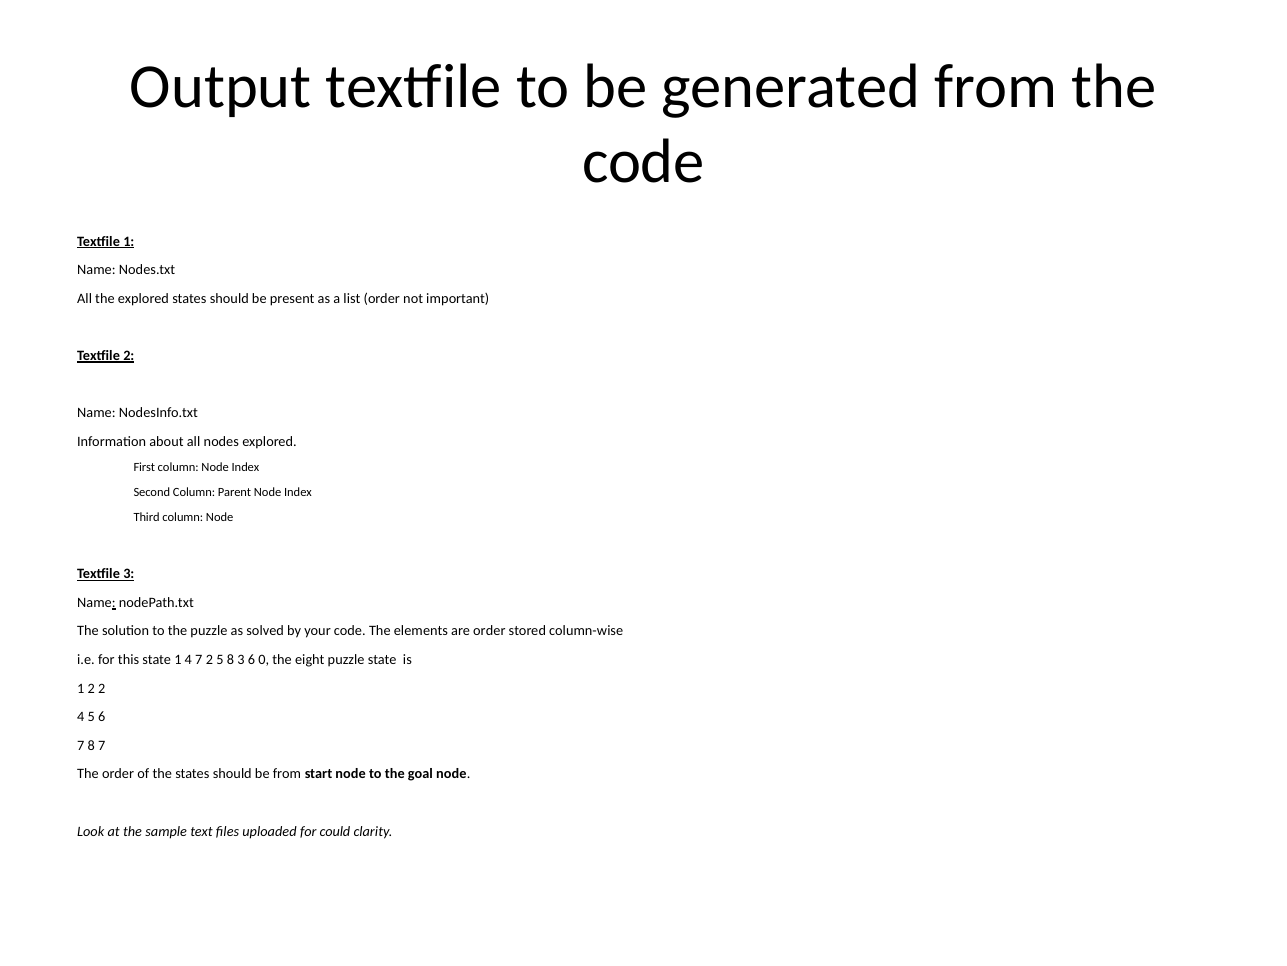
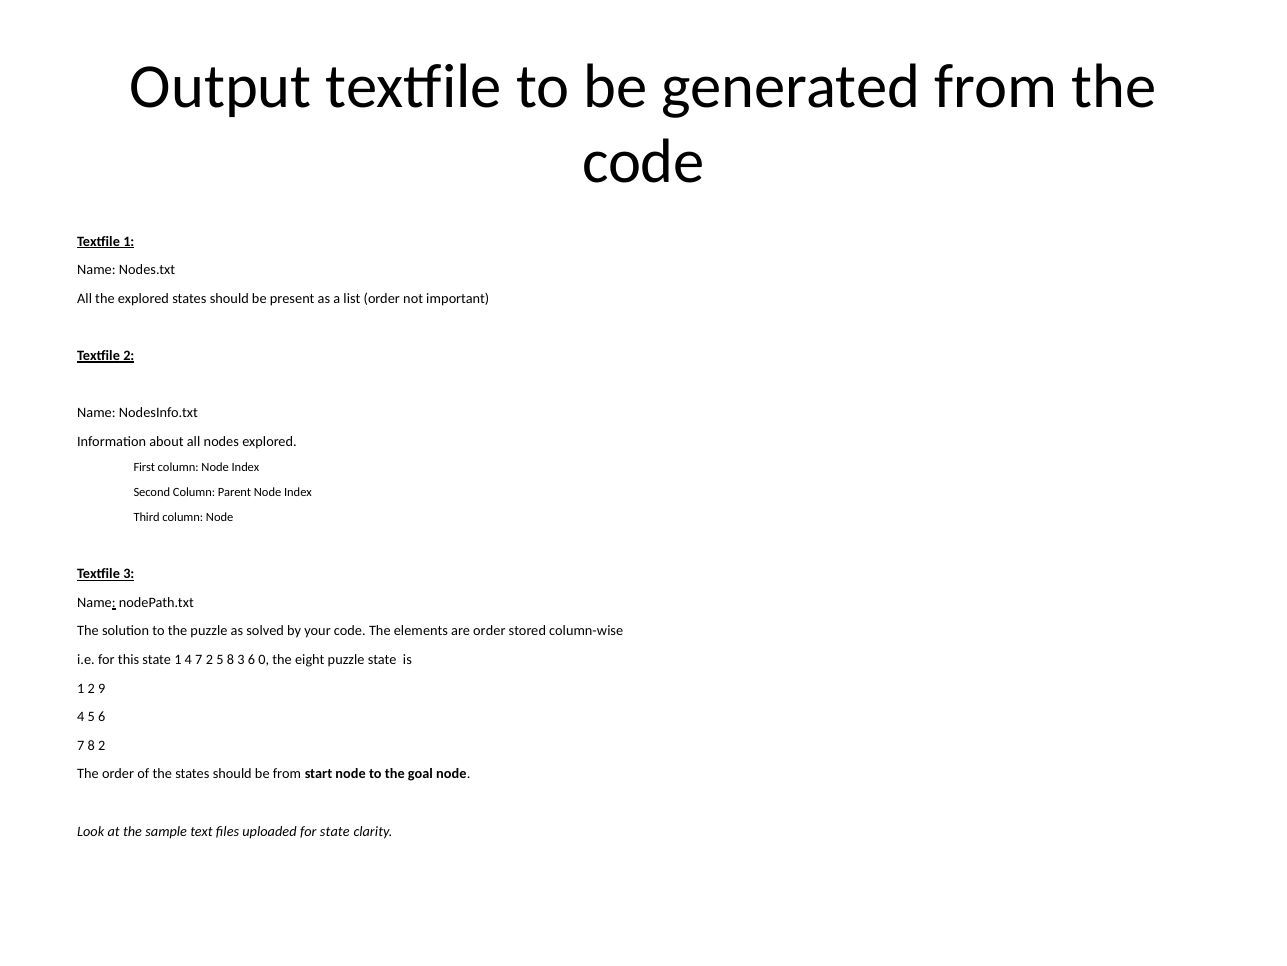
2 2: 2 -> 9
8 7: 7 -> 2
for could: could -> state
